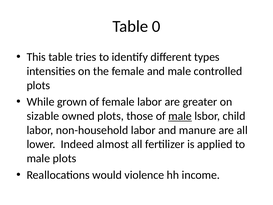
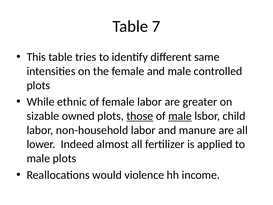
0: 0 -> 7
types: types -> same
grown: grown -> ethnic
those underline: none -> present
